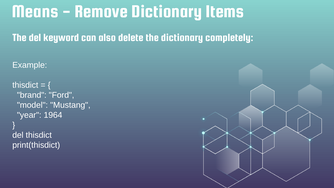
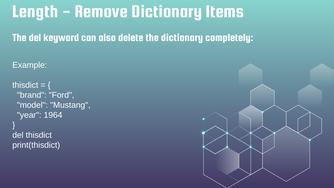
Means: Means -> Length
